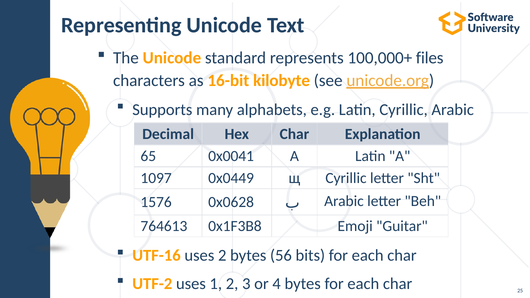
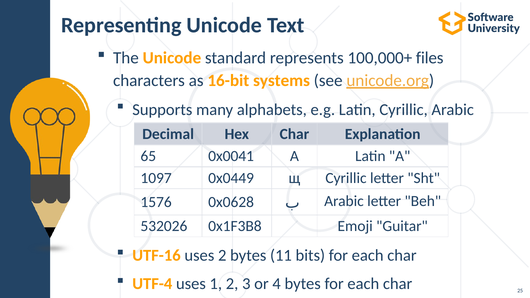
kilobyte: kilobyte -> systems
764613: 764613 -> 532026
56: 56 -> 11
UTF-2: UTF-2 -> UTF-4
